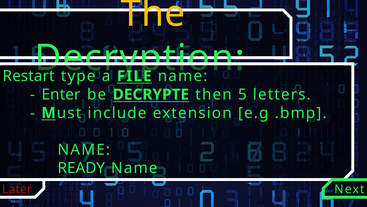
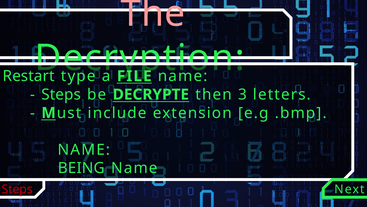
The colour: yellow -> pink
Enter at (61, 94): Enter -> Steps
5: 5 -> 3
READY: READY -> BEING
Later at (17, 189): Later -> Steps
